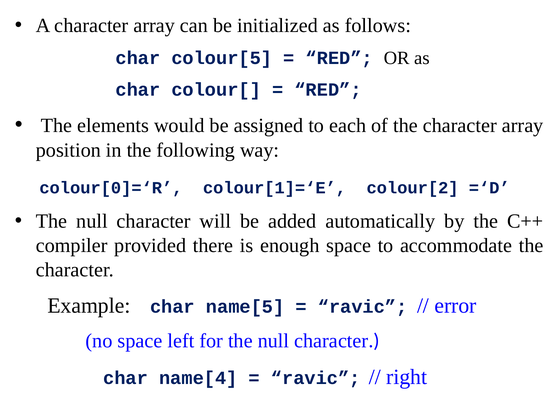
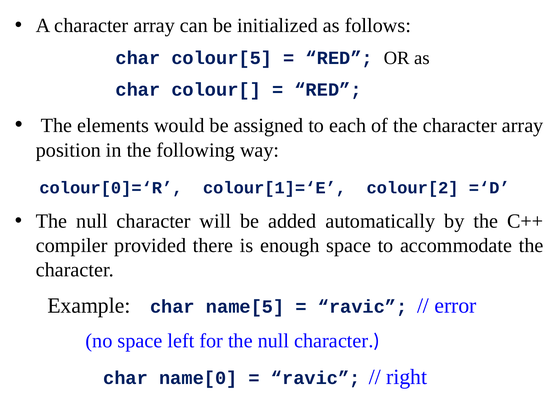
name[4: name[4 -> name[0
